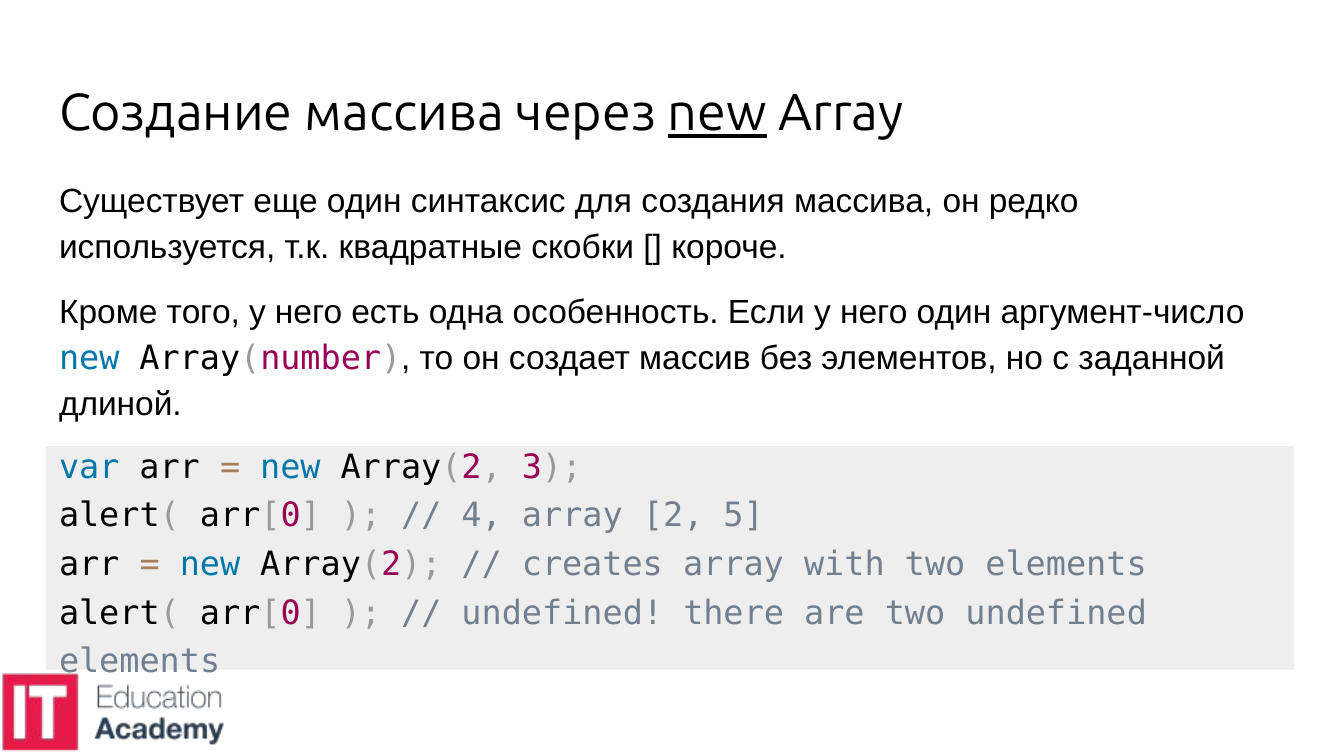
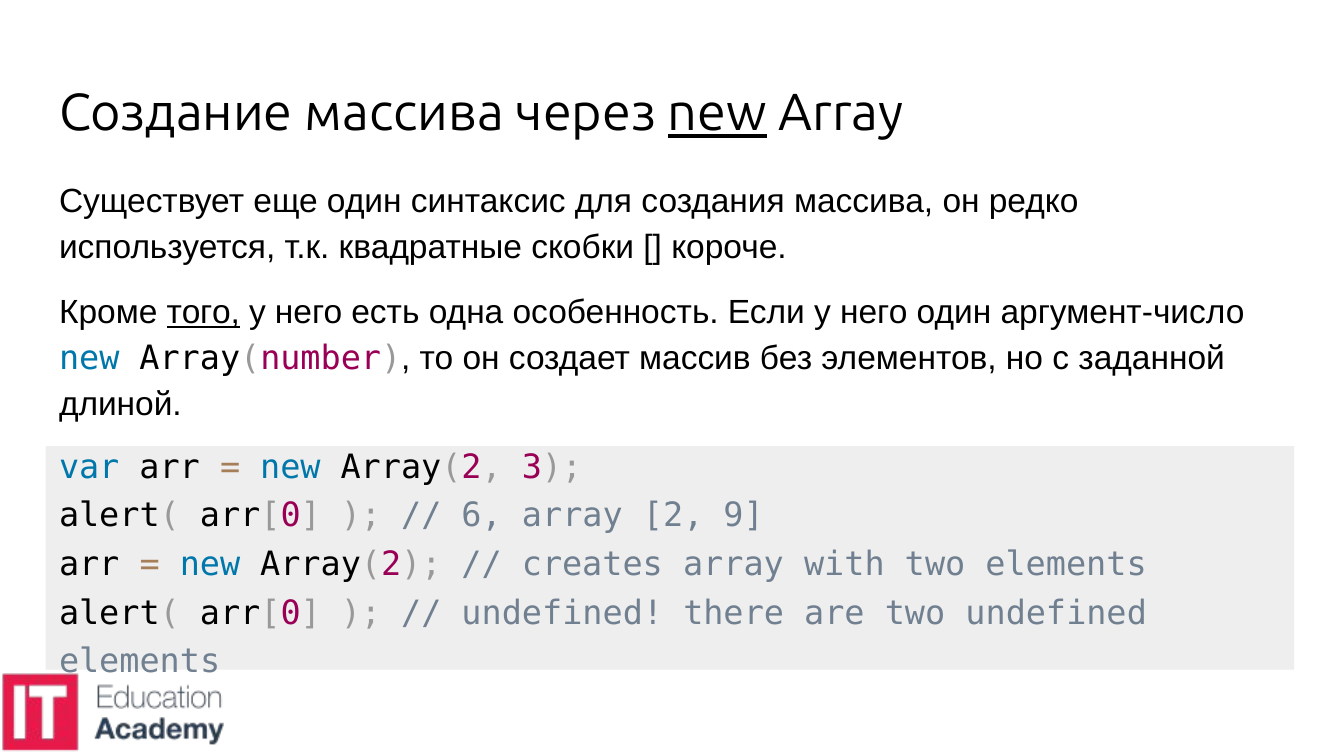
того underline: none -> present
4: 4 -> 6
5: 5 -> 9
